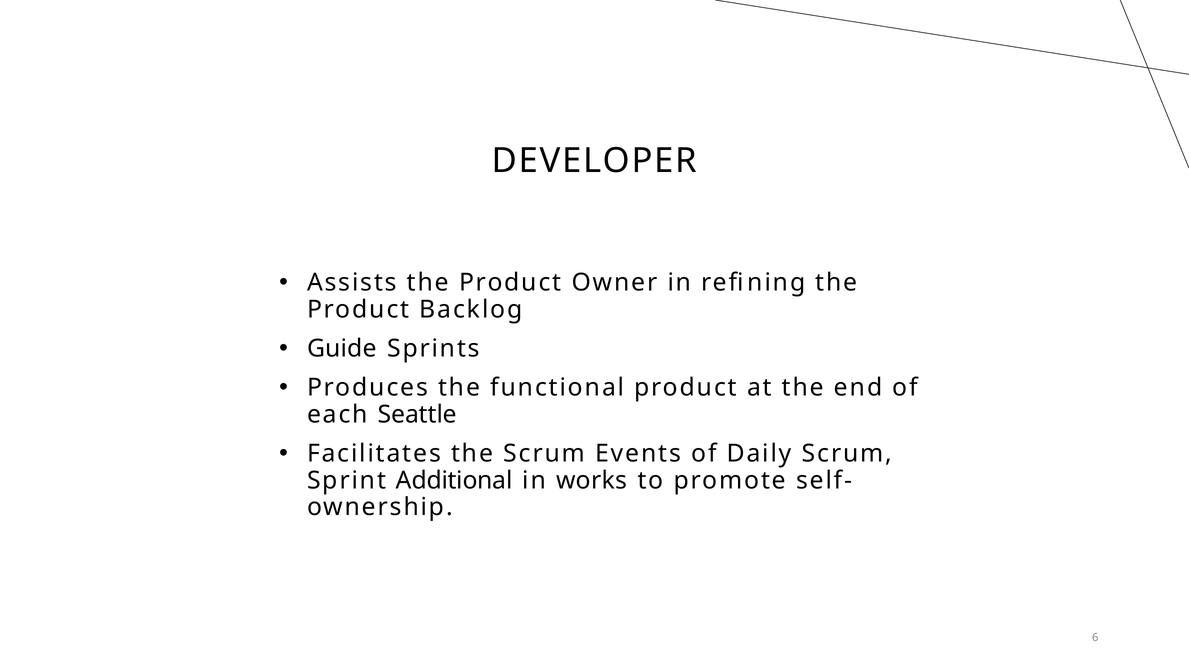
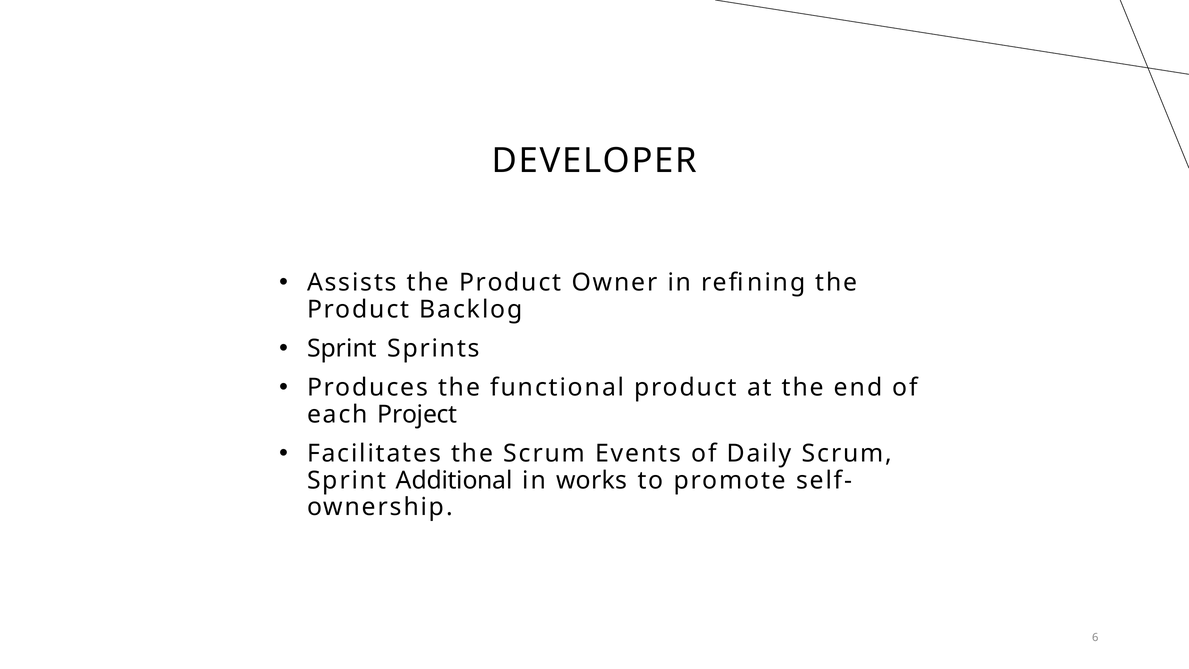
Guide at (342, 348): Guide -> Sprint
Seattle: Seattle -> Project
